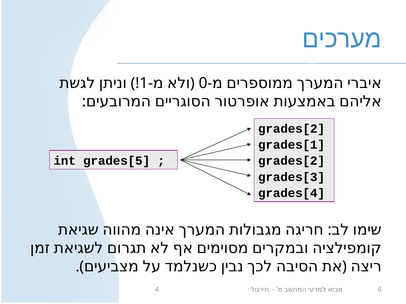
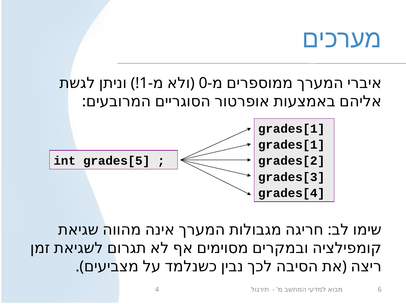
grades[2 at (292, 129): grades[2 -> grades[1
